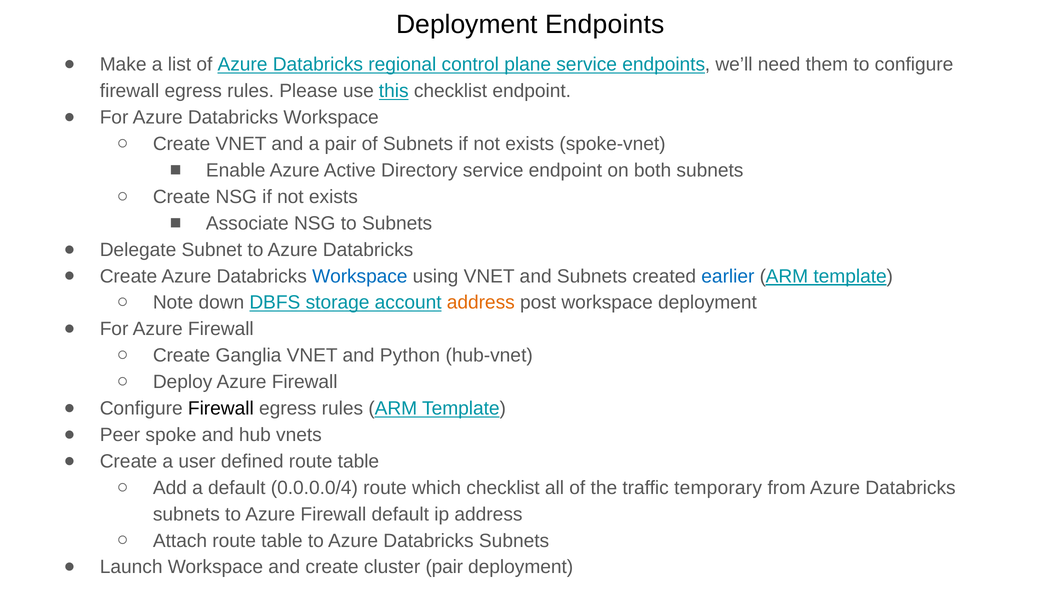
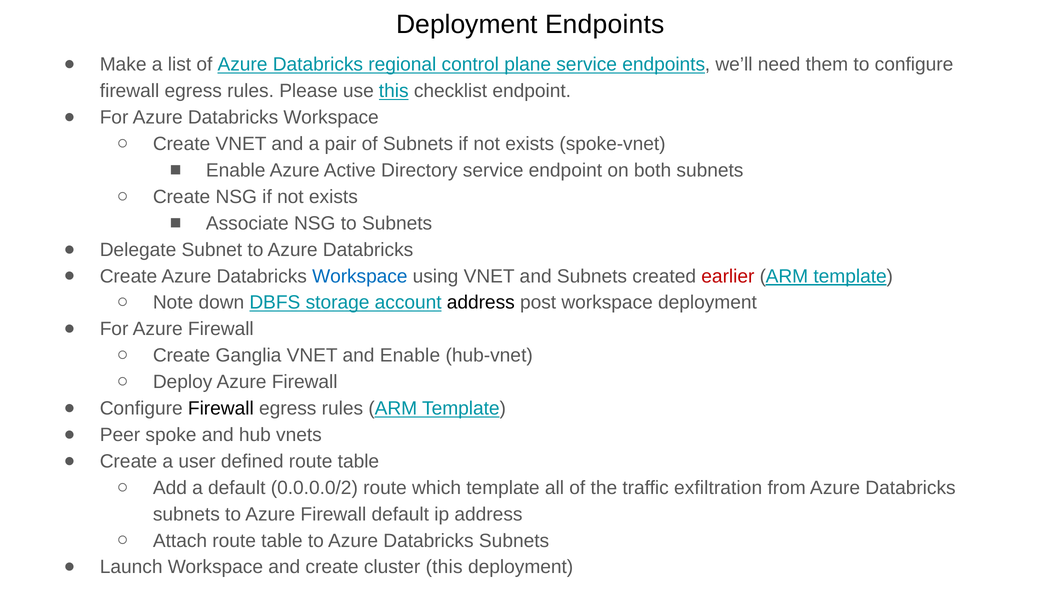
earlier colour: blue -> red
address at (481, 303) colour: orange -> black
and Python: Python -> Enable
0.0.0.0/4: 0.0.0.0/4 -> 0.0.0.0/2
which checklist: checklist -> template
temporary: temporary -> exfiltration
cluster pair: pair -> this
